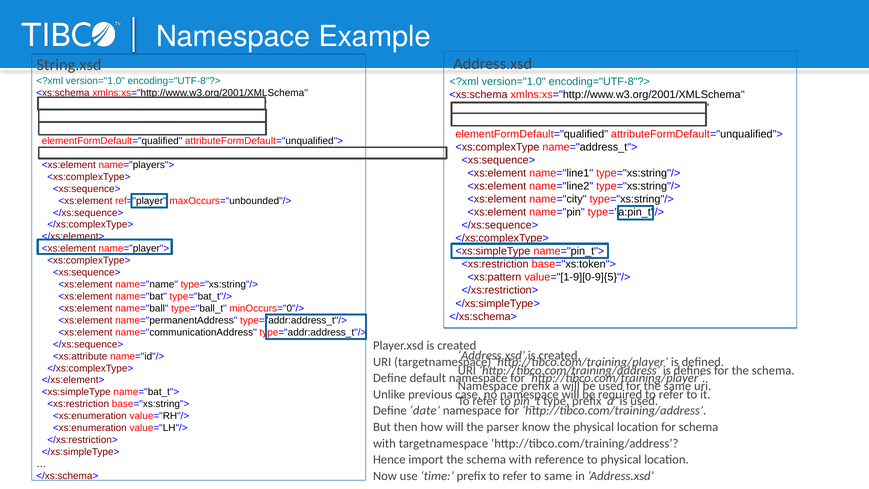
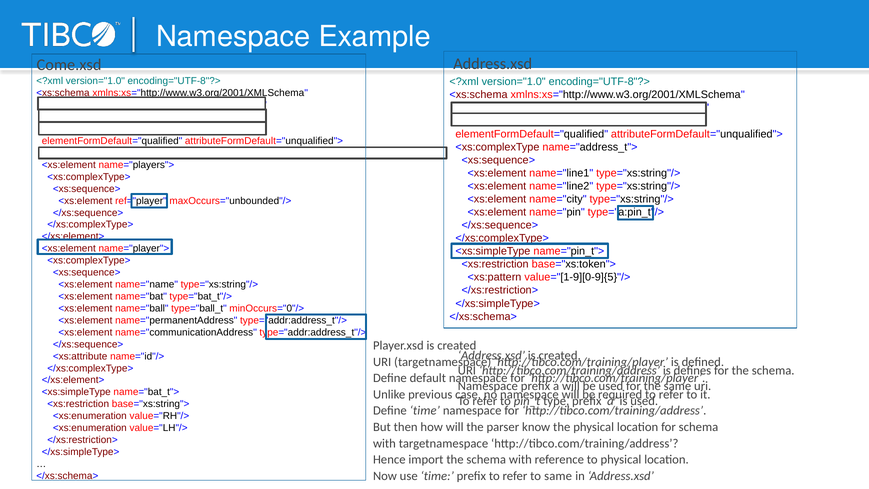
String.xsd: String.xsd -> Come.xsd
Define date: date -> time
